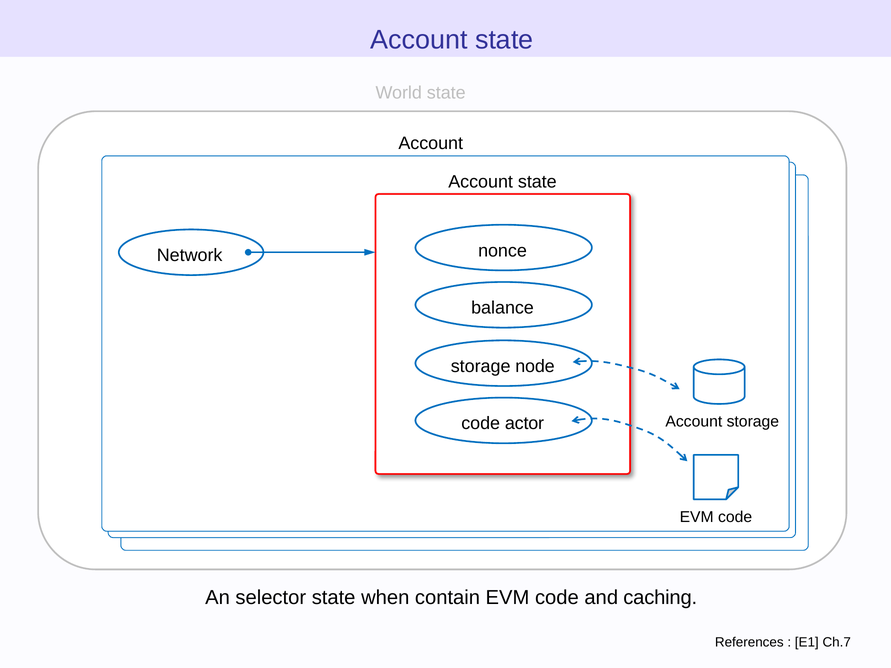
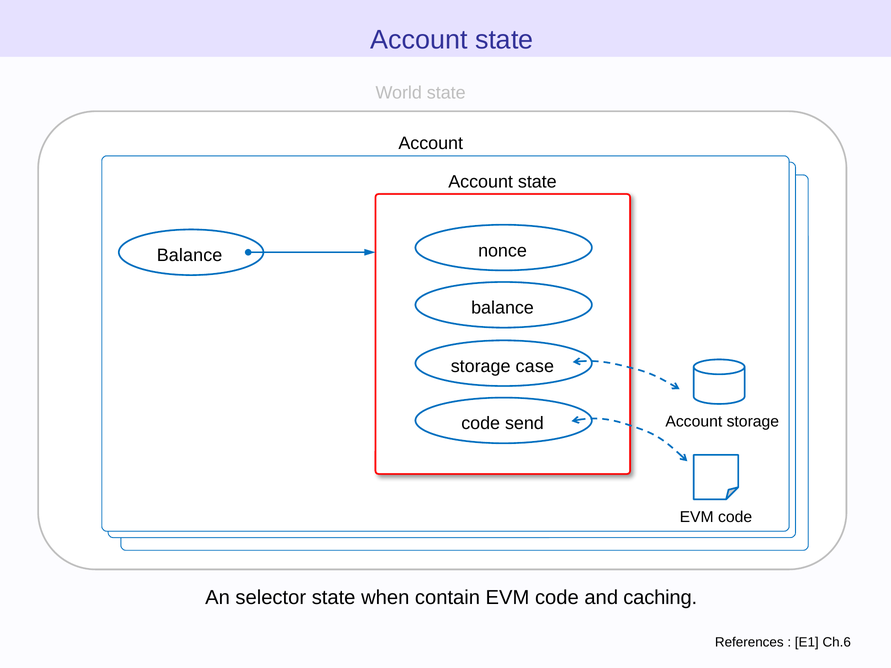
Network at (190, 255): Network -> Balance
node: node -> case
actor: actor -> send
Ch.7: Ch.7 -> Ch.6
